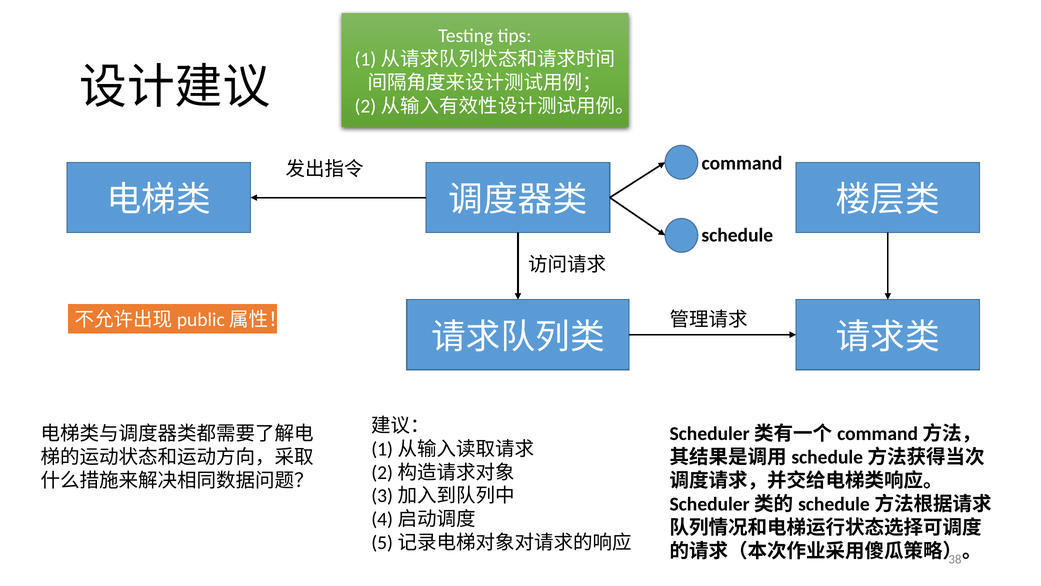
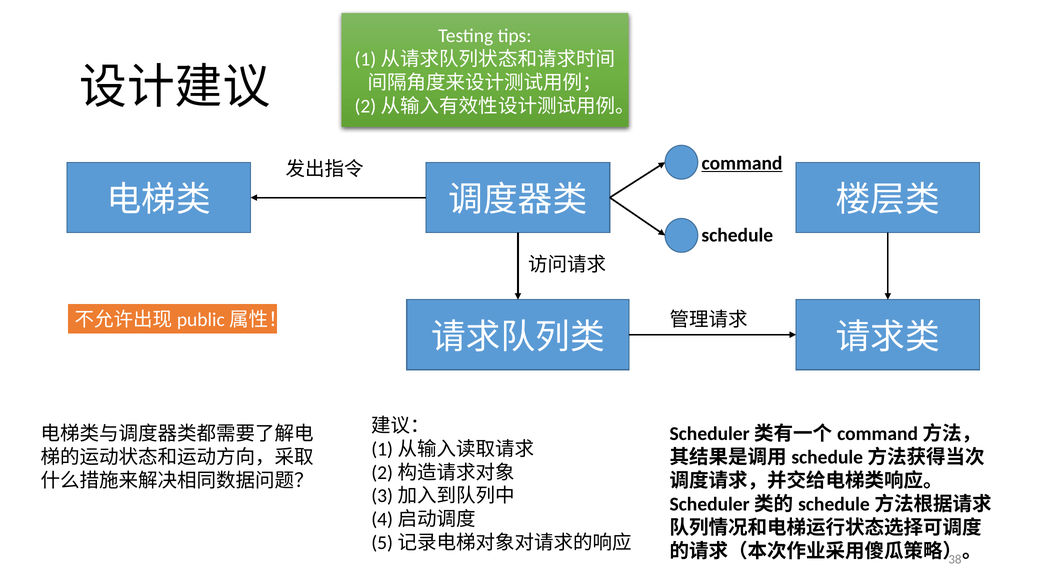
command underline: none -> present
